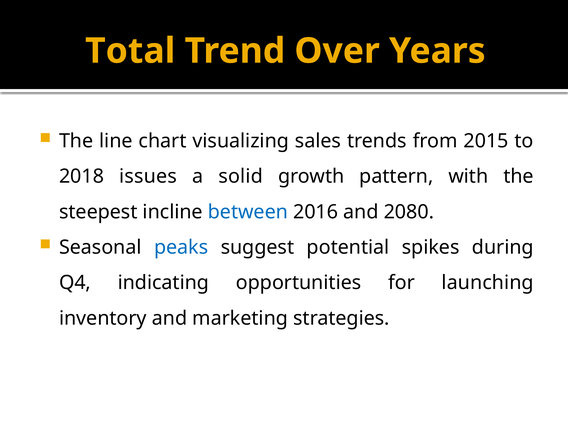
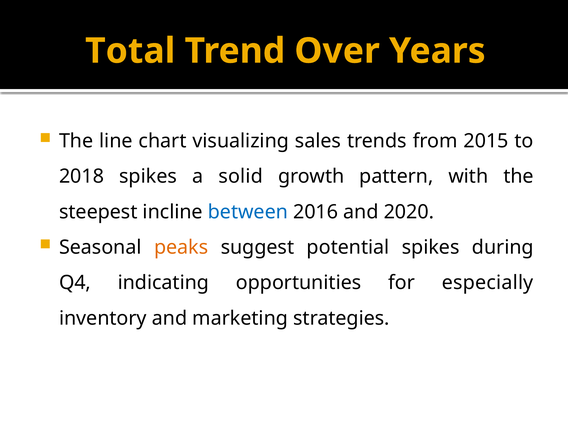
2018 issues: issues -> spikes
2080: 2080 -> 2020
peaks colour: blue -> orange
launching: launching -> especially
